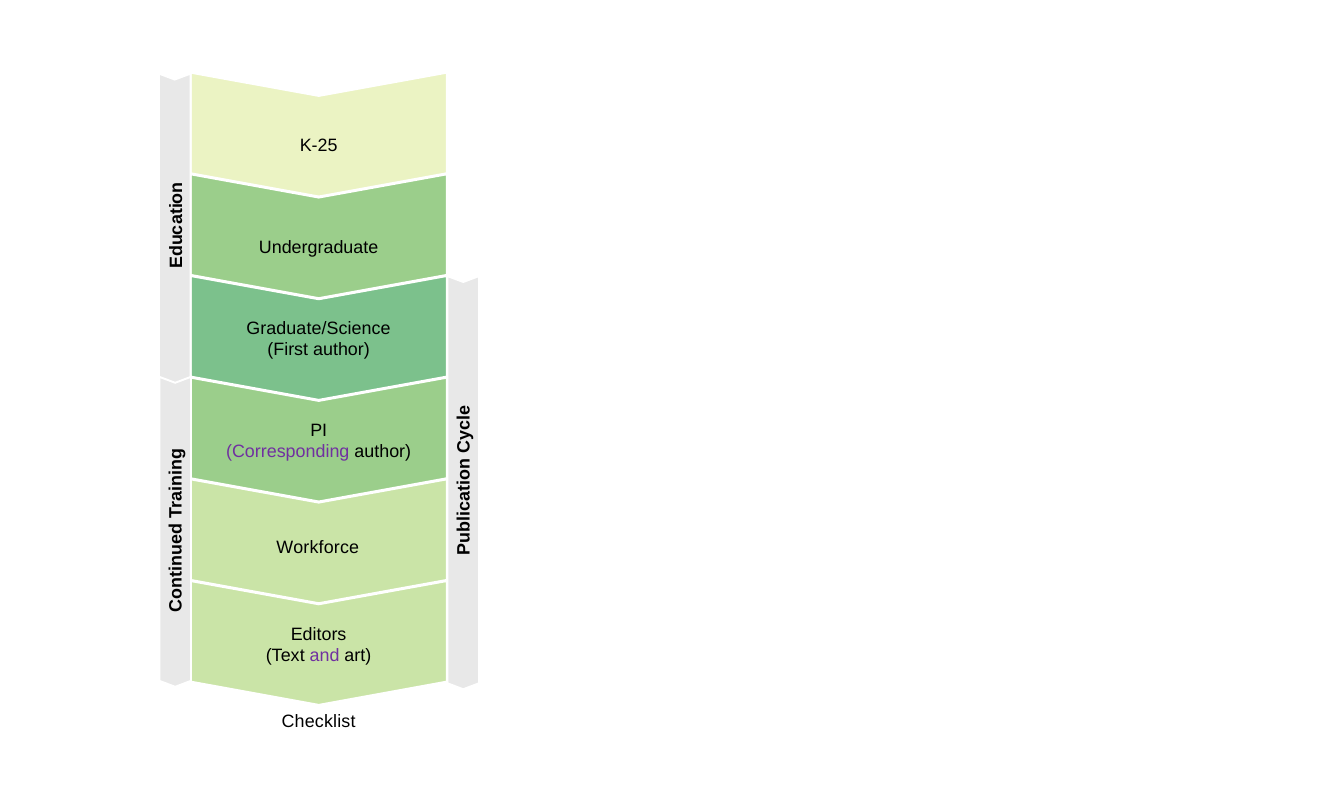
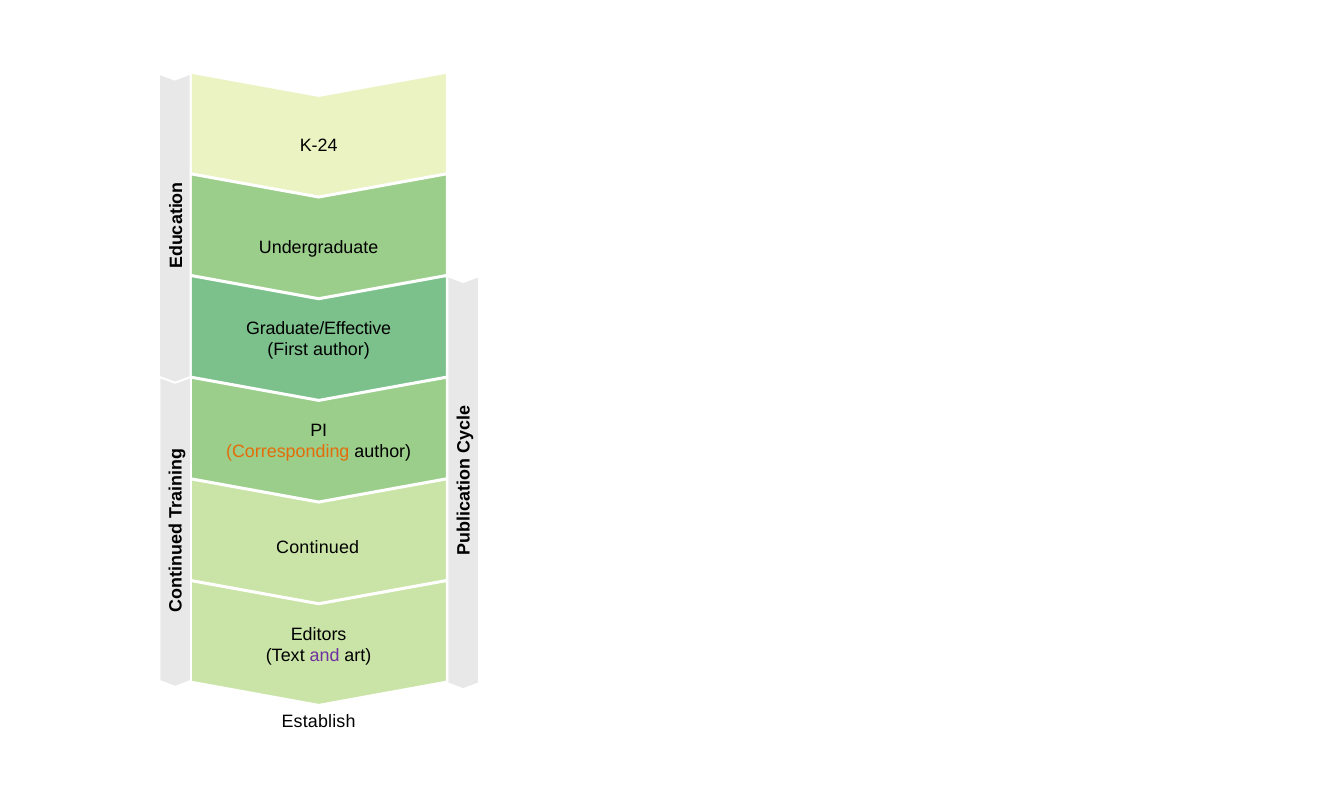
K-25: K-25 -> K-24
Graduate/Science: Graduate/Science -> Graduate/Effective
Corresponding colour: purple -> orange
Workforce: Workforce -> Continued
Checklist: Checklist -> Establish
